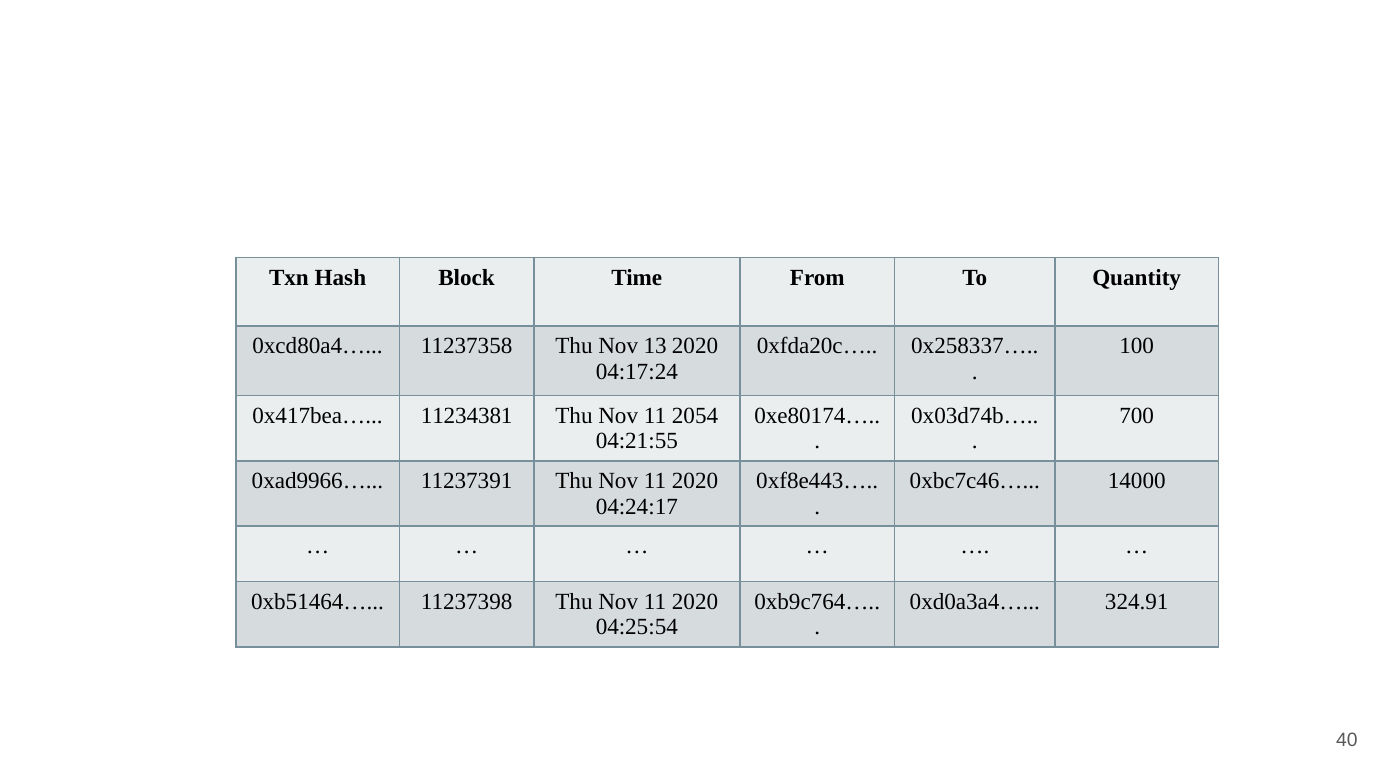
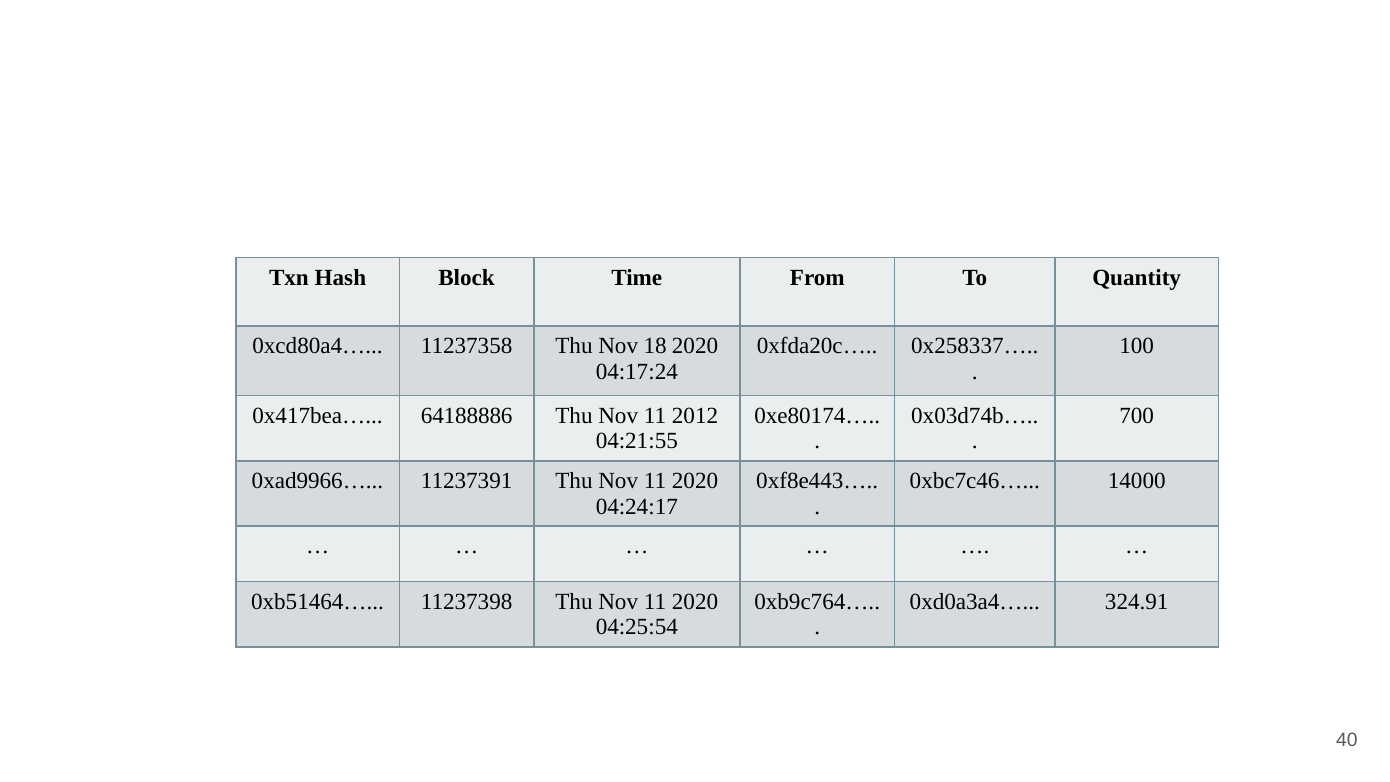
13: 13 -> 18
11234381: 11234381 -> 64188886
2054: 2054 -> 2012
